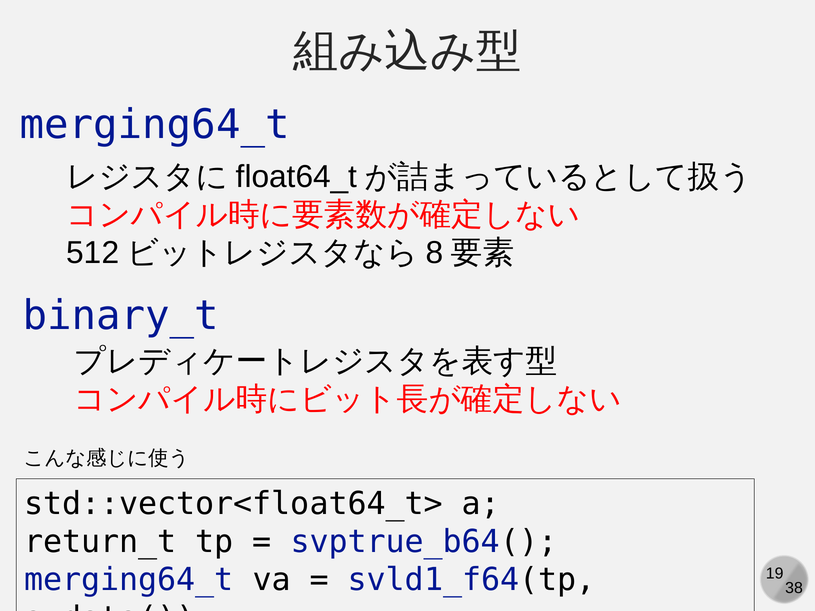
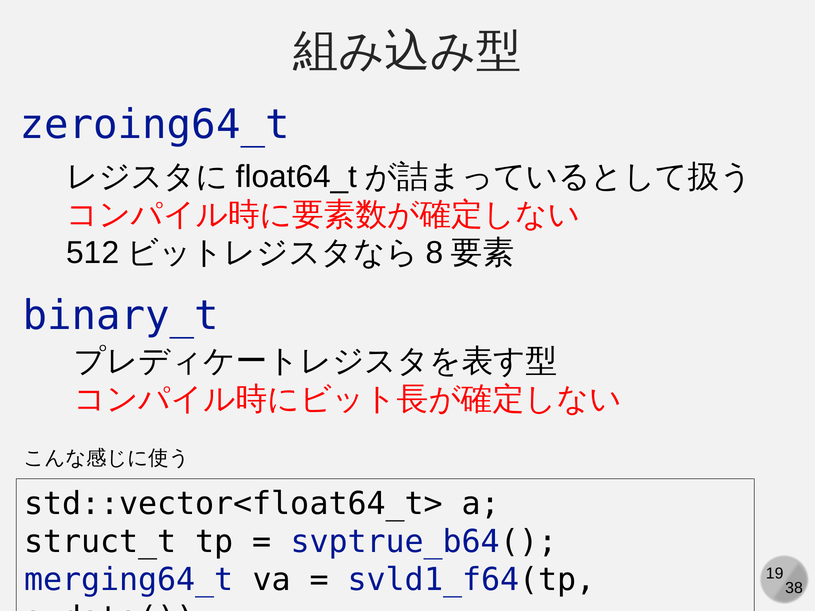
merging64_t at (155, 125): merging64_t -> zeroing64_t
return_t: return_t -> struct_t
